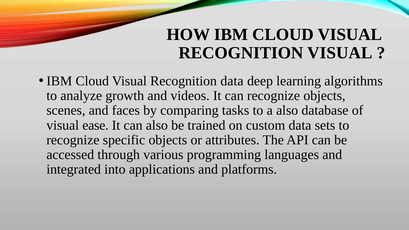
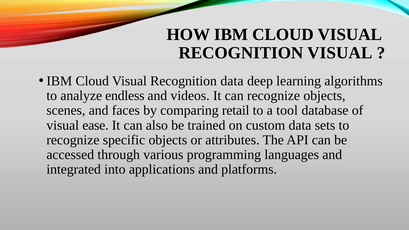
growth: growth -> endless
tasks: tasks -> retail
a also: also -> tool
